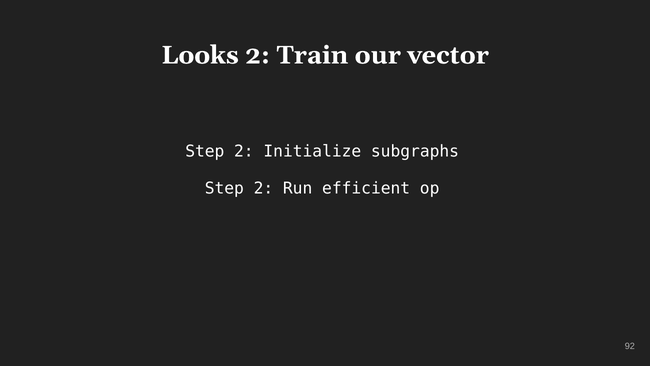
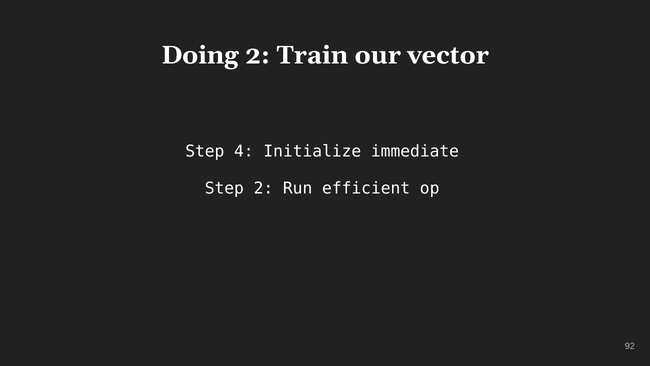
Looks: Looks -> Doing
2 at (244, 151): 2 -> 4
subgraphs: subgraphs -> immediate
